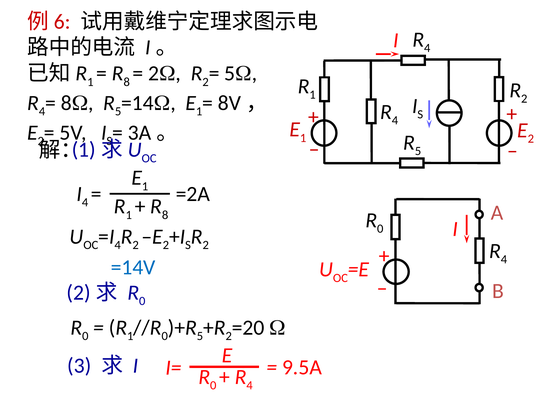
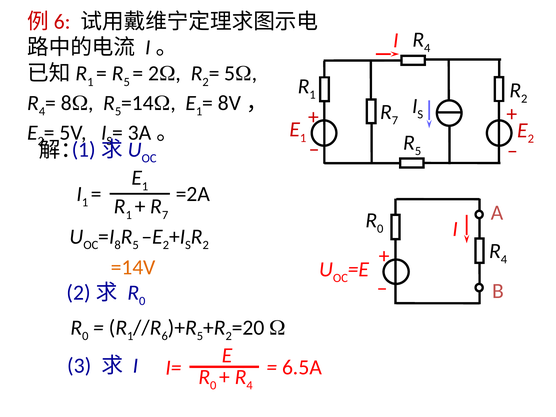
8 at (127, 82): 8 -> 5
4 at (395, 120): 4 -> 7
I 4: 4 -> 1
8 at (165, 215): 8 -> 7
4 at (118, 245): 4 -> 8
2 at (136, 245): 2 -> 5
=14V colour: blue -> orange
0 at (165, 336): 0 -> 6
9.5A: 9.5A -> 6.5A
